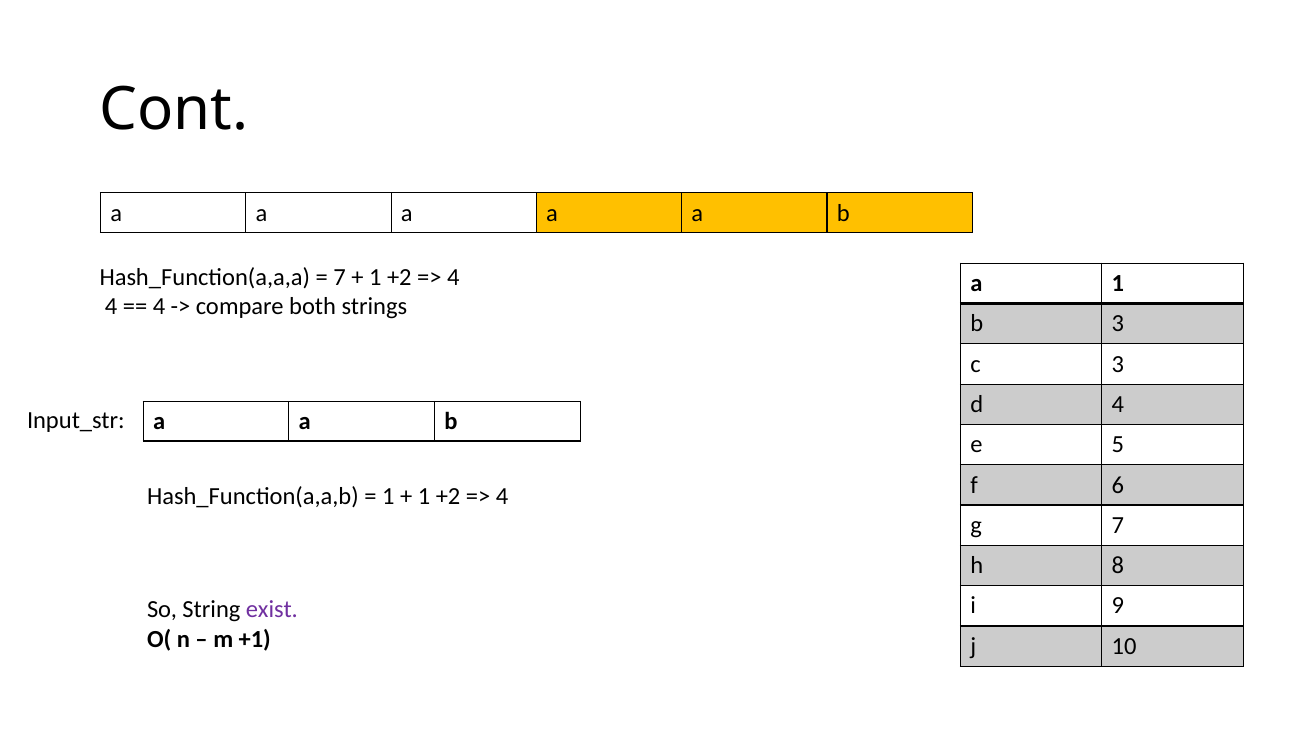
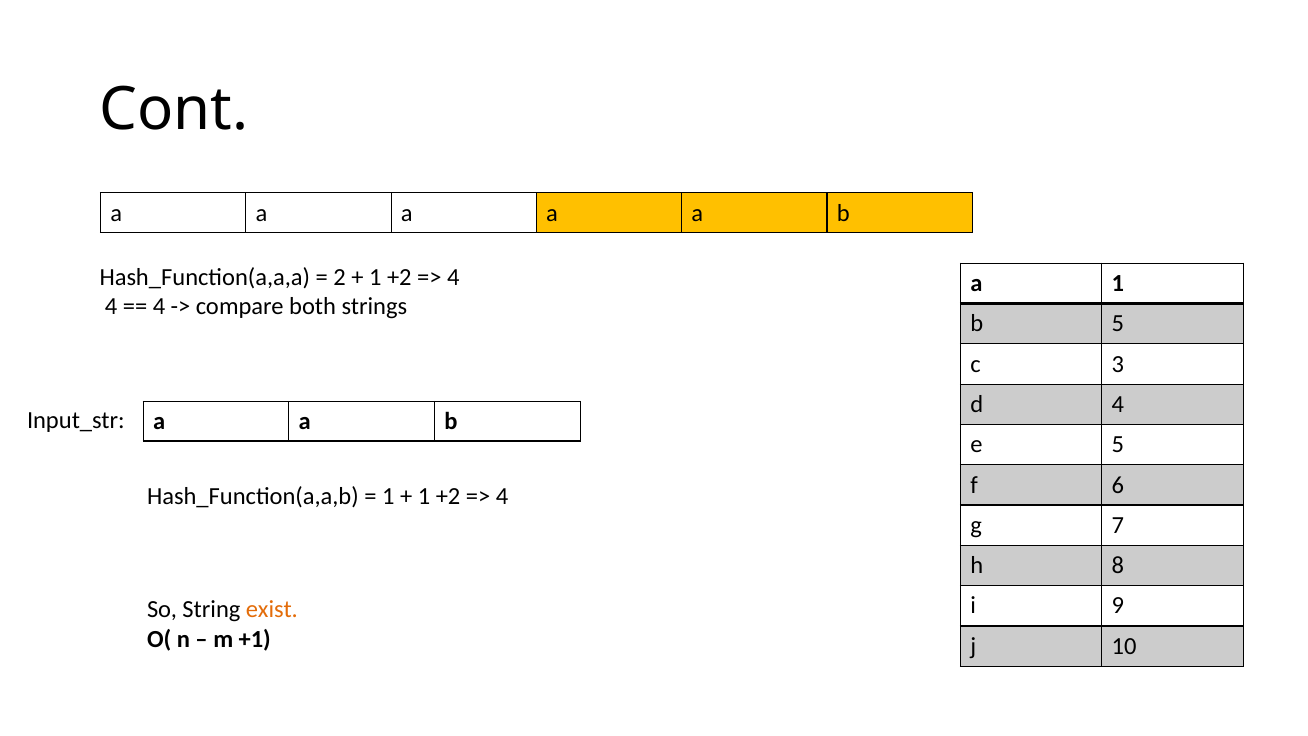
7 at (340, 277): 7 -> 2
b 3: 3 -> 5
exist colour: purple -> orange
